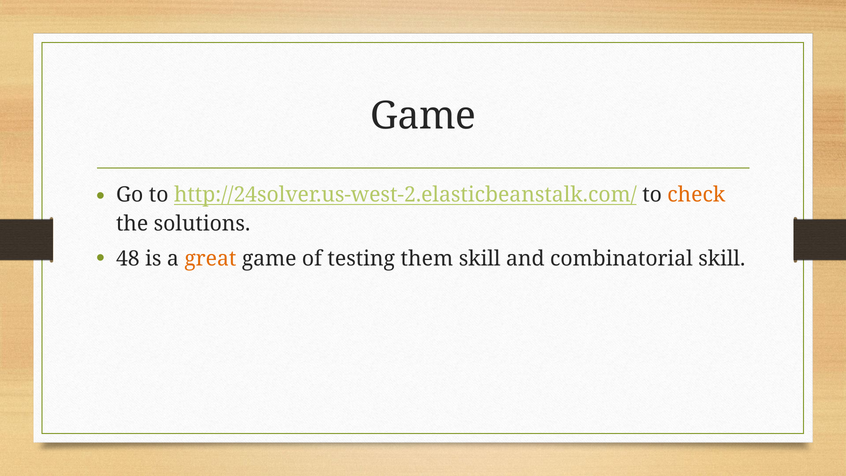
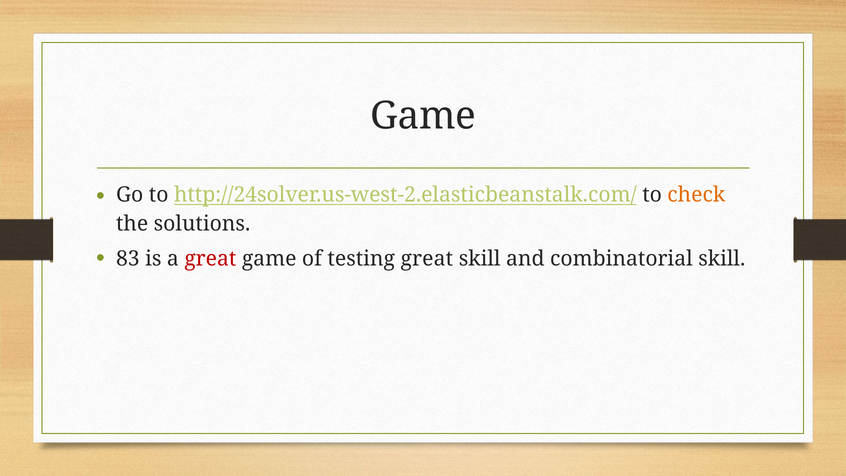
48: 48 -> 83
great at (210, 259) colour: orange -> red
testing them: them -> great
